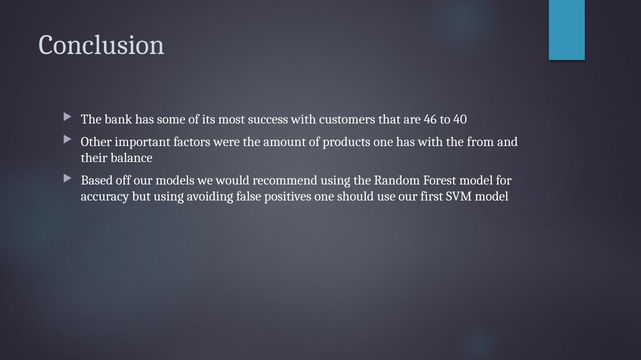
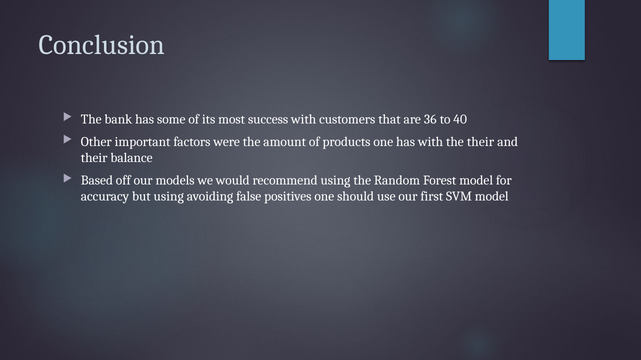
46: 46 -> 36
the from: from -> their
